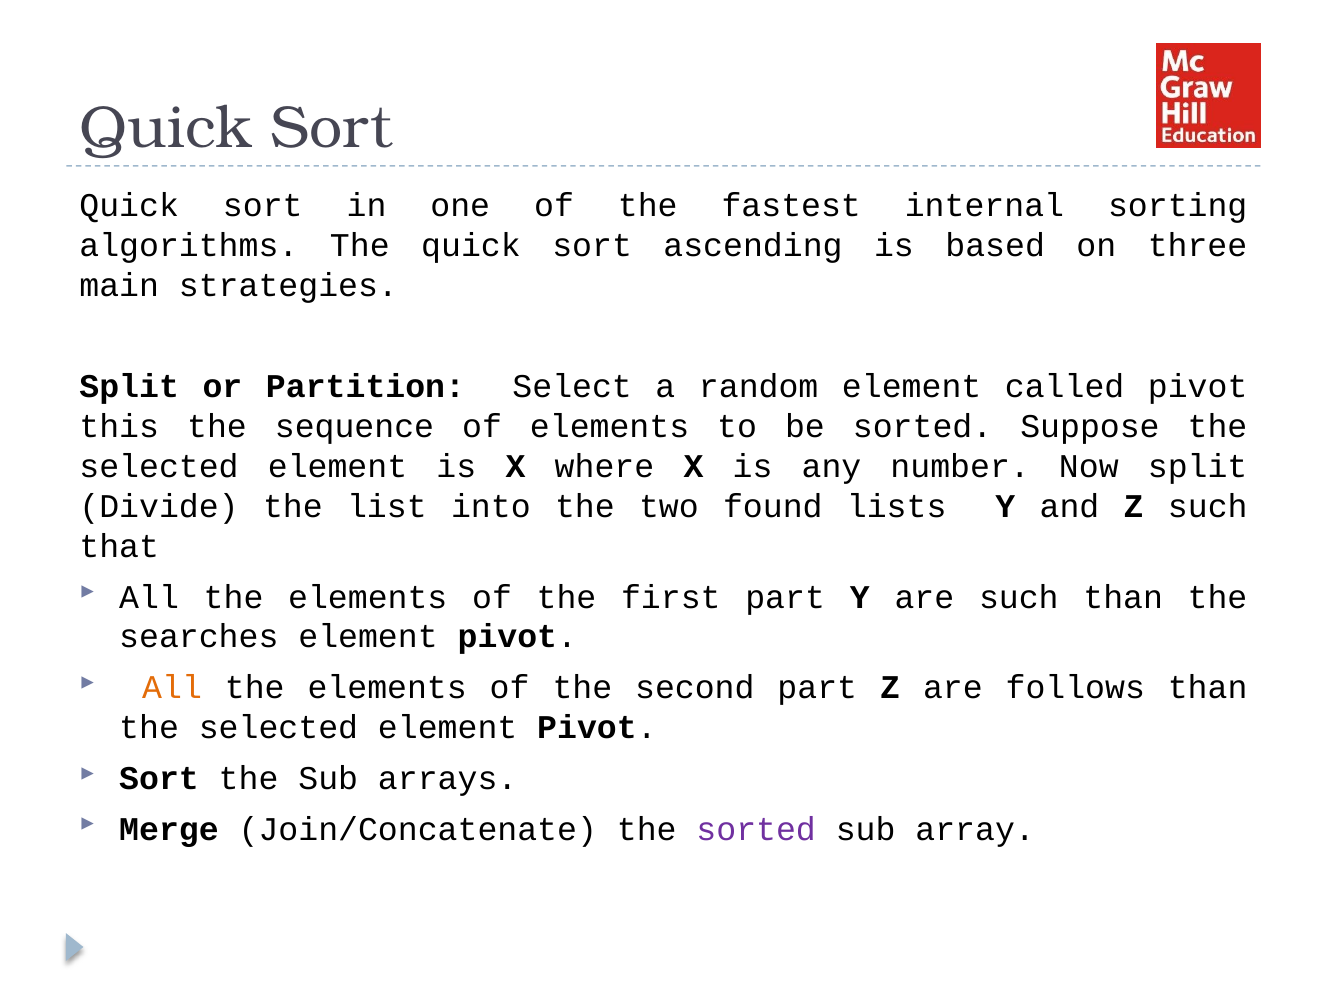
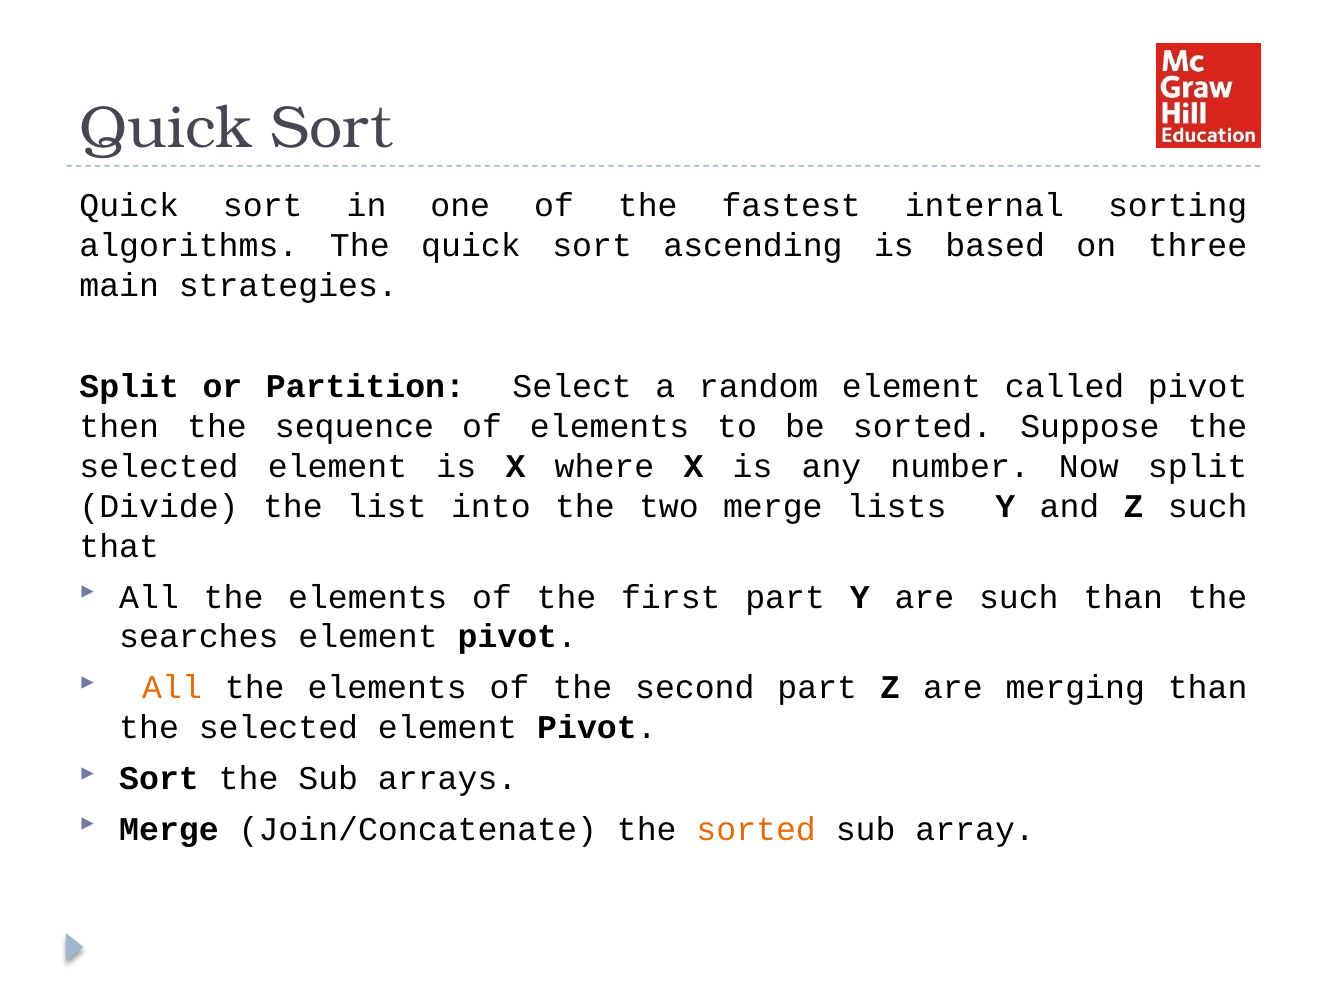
this: this -> then
two found: found -> merge
follows: follows -> merging
sorted at (756, 830) colour: purple -> orange
